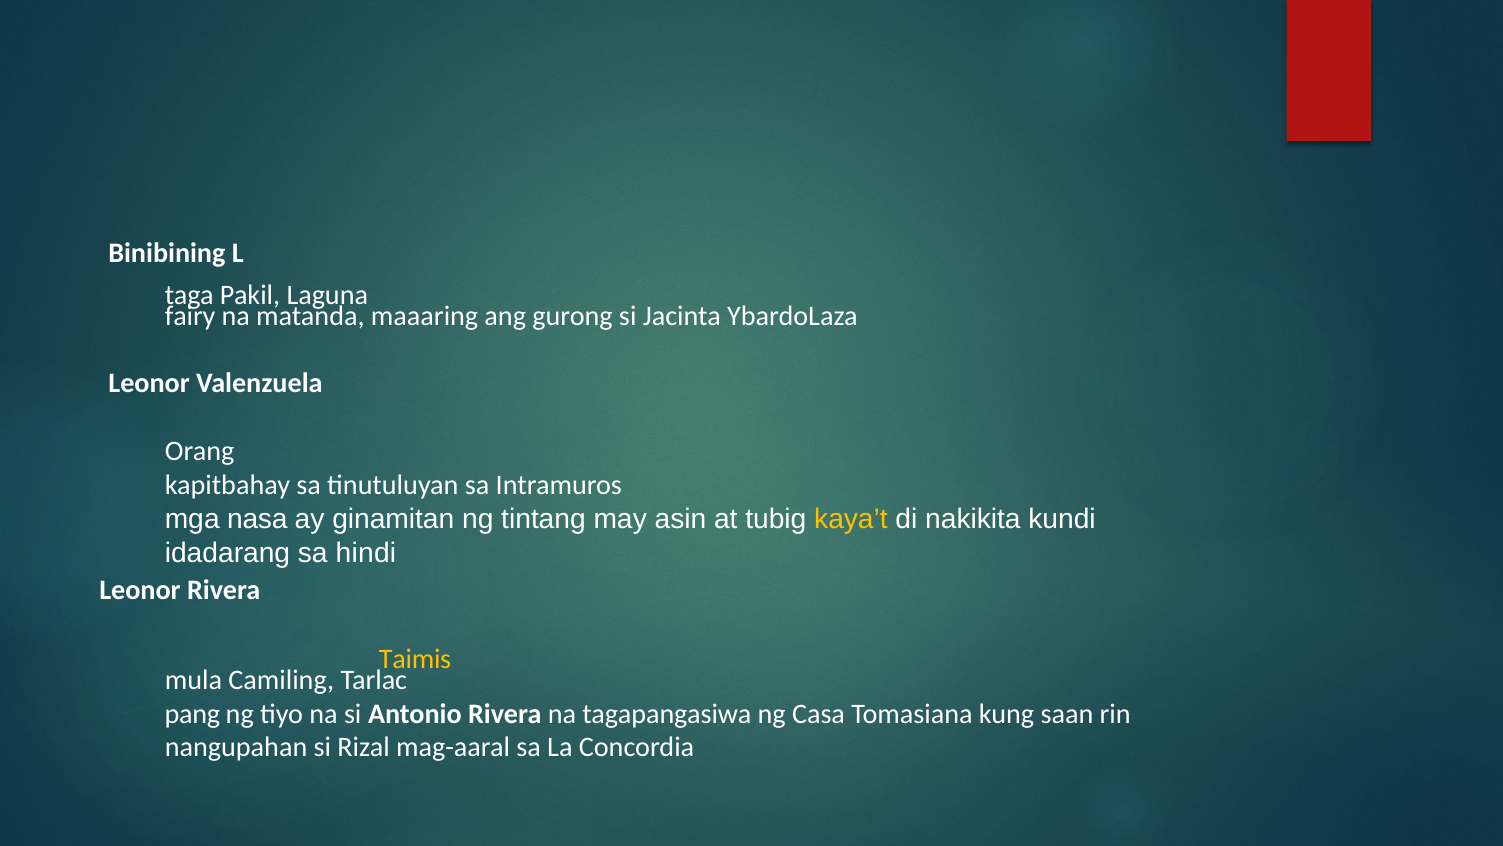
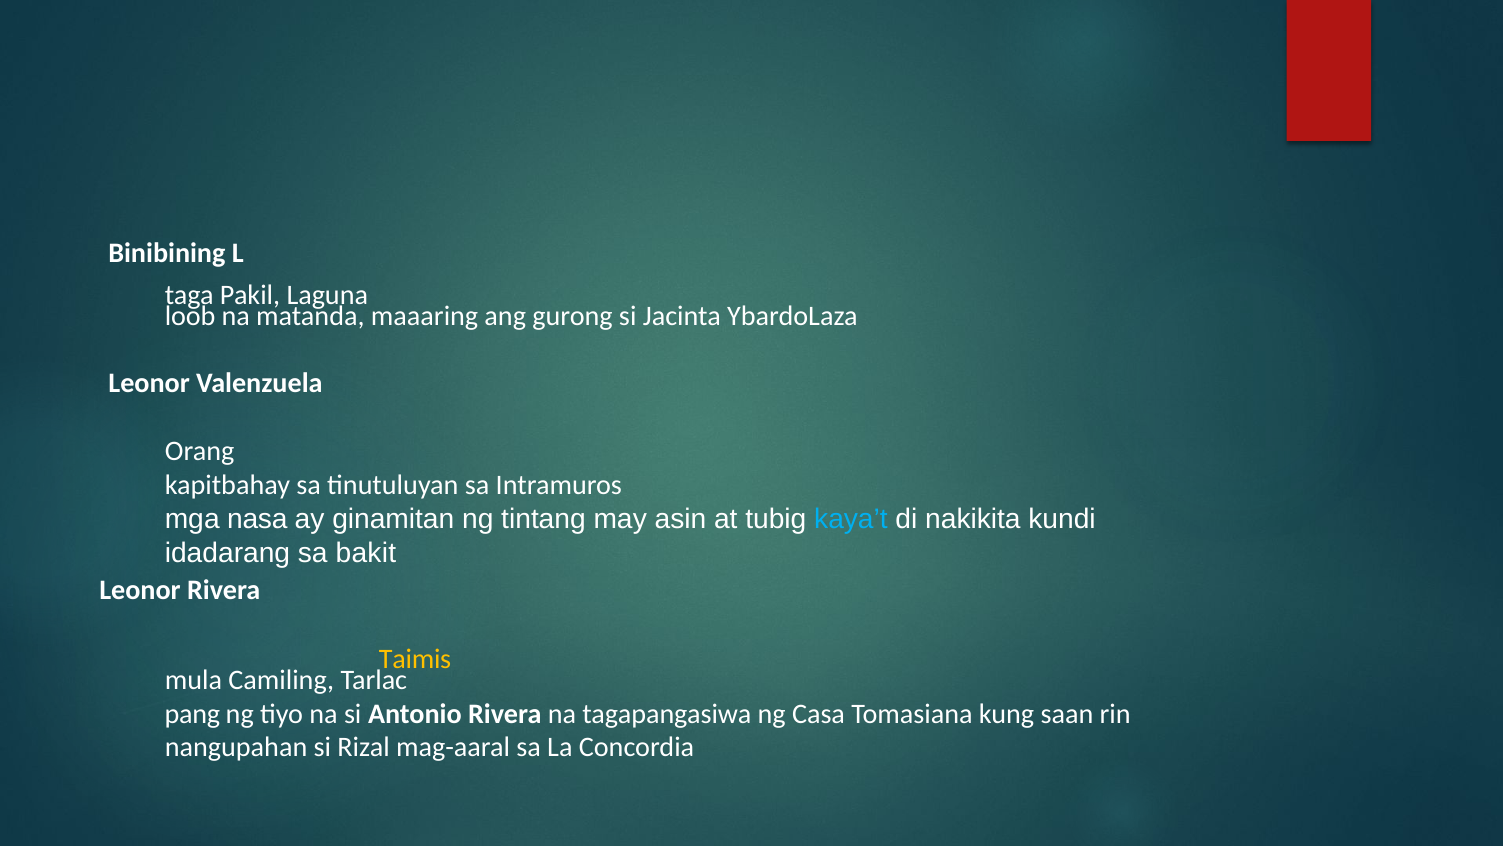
fairy: fairy -> loob
kaya’t colour: yellow -> light blue
hindi: hindi -> bakit
